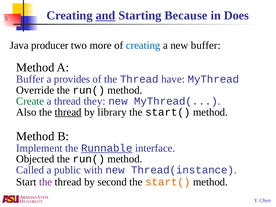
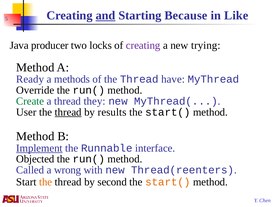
Does: Does -> Like
more: more -> locks
creating at (143, 45) colour: blue -> purple
new buffer: buffer -> trying
Buffer at (30, 79): Buffer -> Ready
provides: provides -> methods
Also: Also -> User
library: library -> results
Implement underline: none -> present
Runnable underline: present -> none
public: public -> wrong
Thread(instance: Thread(instance -> Thread(reenters
the at (46, 182) colour: purple -> orange
